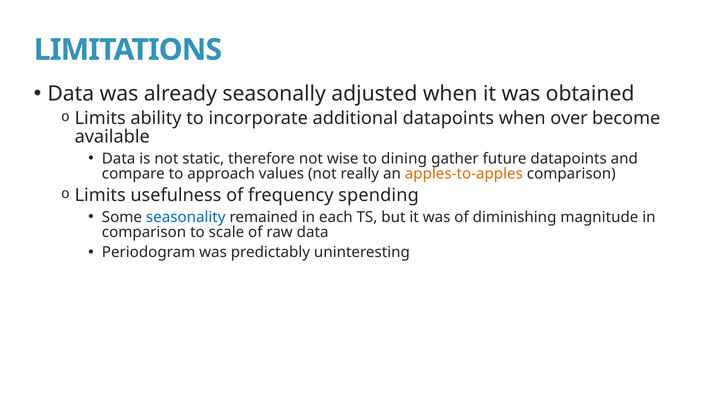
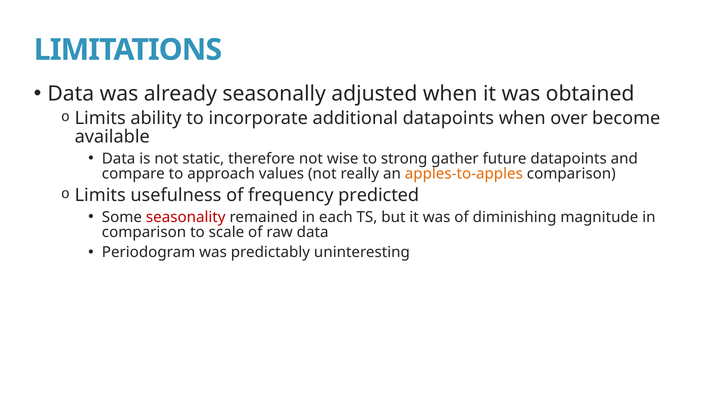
dining: dining -> strong
spending: spending -> predicted
seasonality colour: blue -> red
